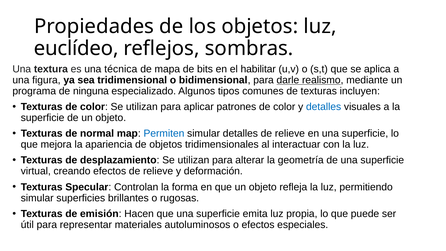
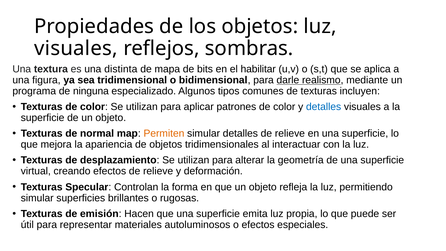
euclídeo at (76, 48): euclídeo -> visuales
técnica: técnica -> distinta
Permiten colour: blue -> orange
